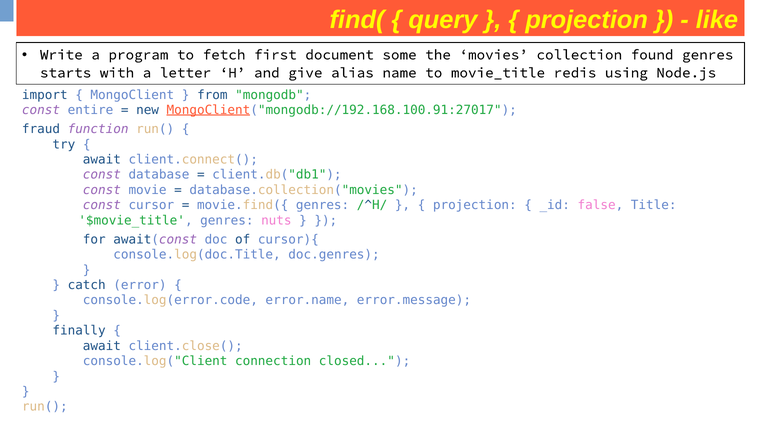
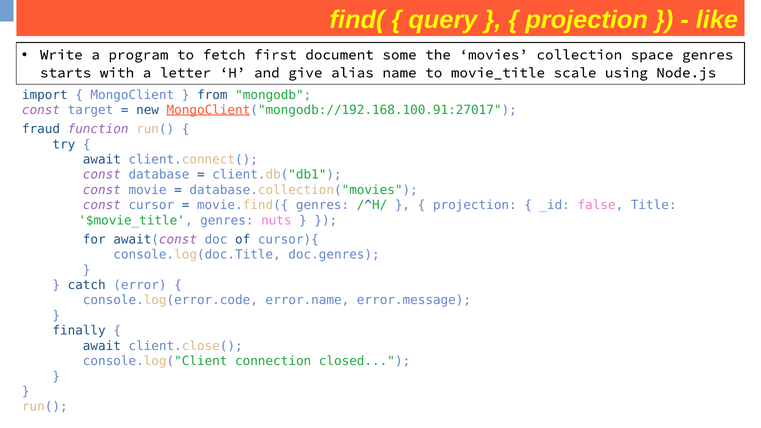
found: found -> space
redis: redis -> scale
entire: entire -> target
